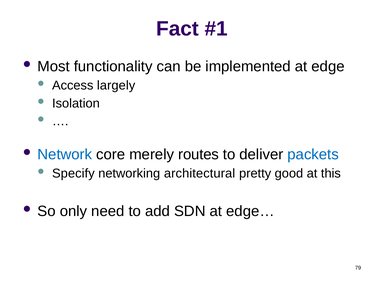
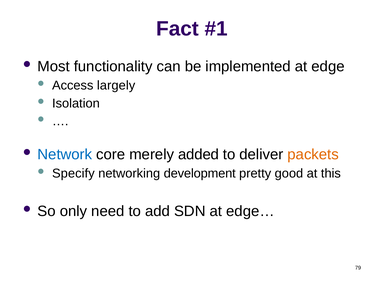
routes: routes -> added
packets colour: blue -> orange
architectural: architectural -> development
